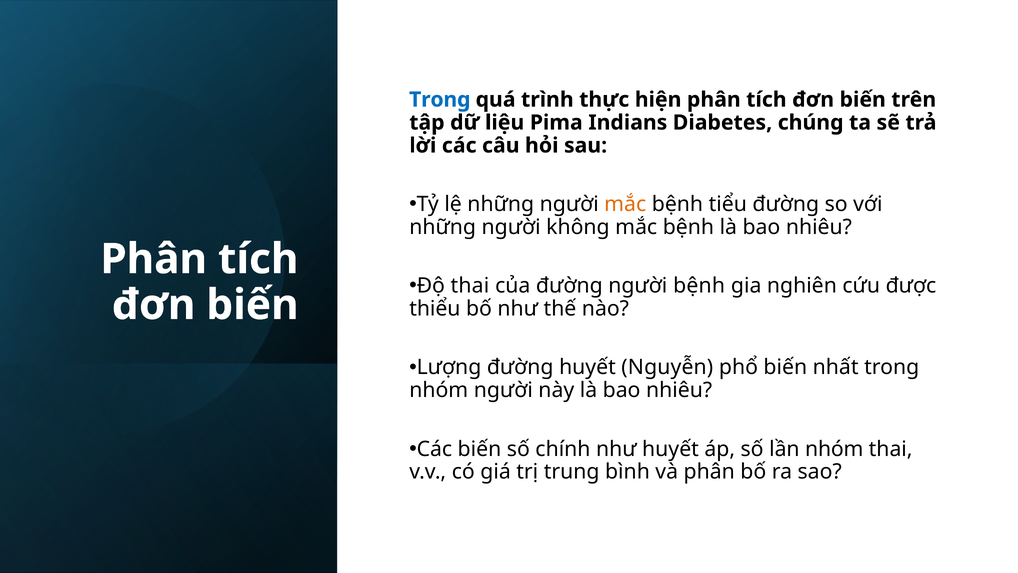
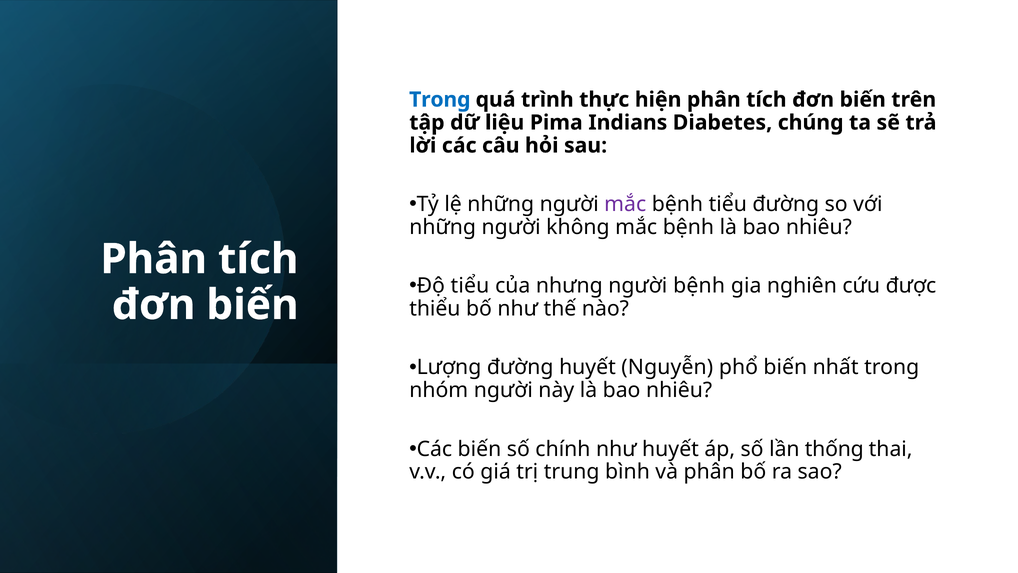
mắc at (625, 204) colour: orange -> purple
Độ thai: thai -> tiểu
của đường: đường -> nhưng
lần nhóm: nhóm -> thống
